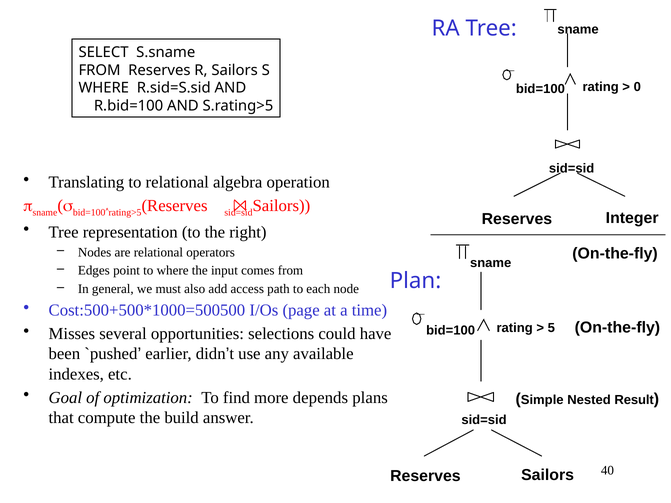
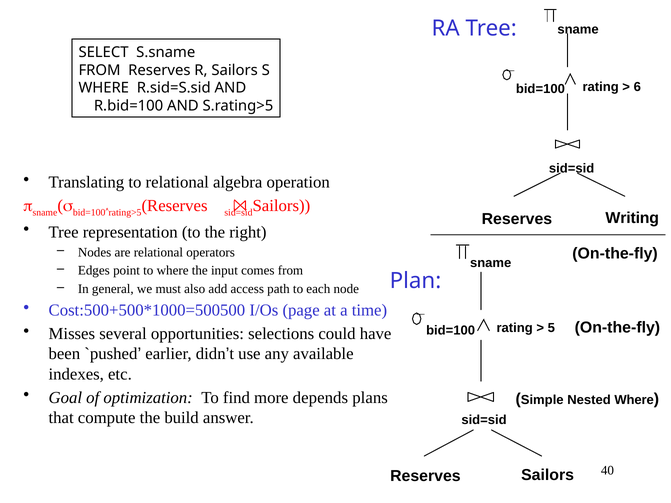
0: 0 -> 6
Integer: Integer -> Writing
Nested Result: Result -> Where
